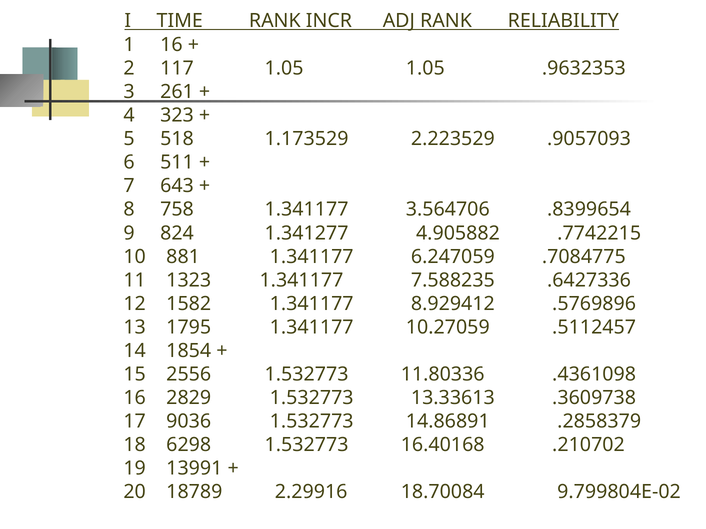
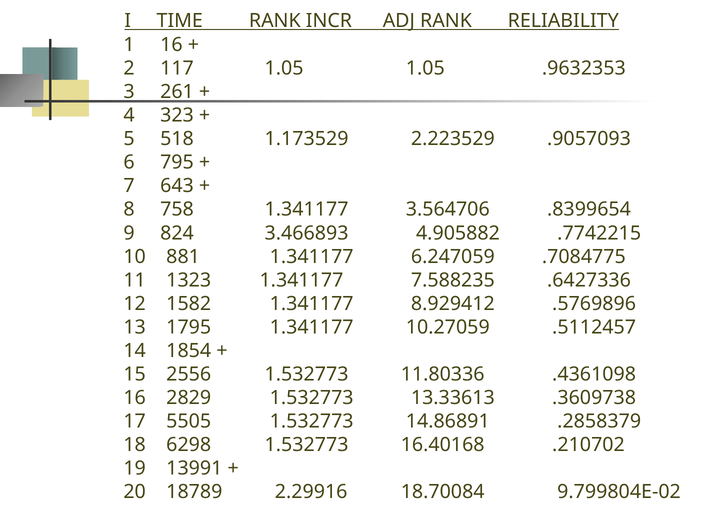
511: 511 -> 795
1.341277: 1.341277 -> 3.466893
9036: 9036 -> 5505
